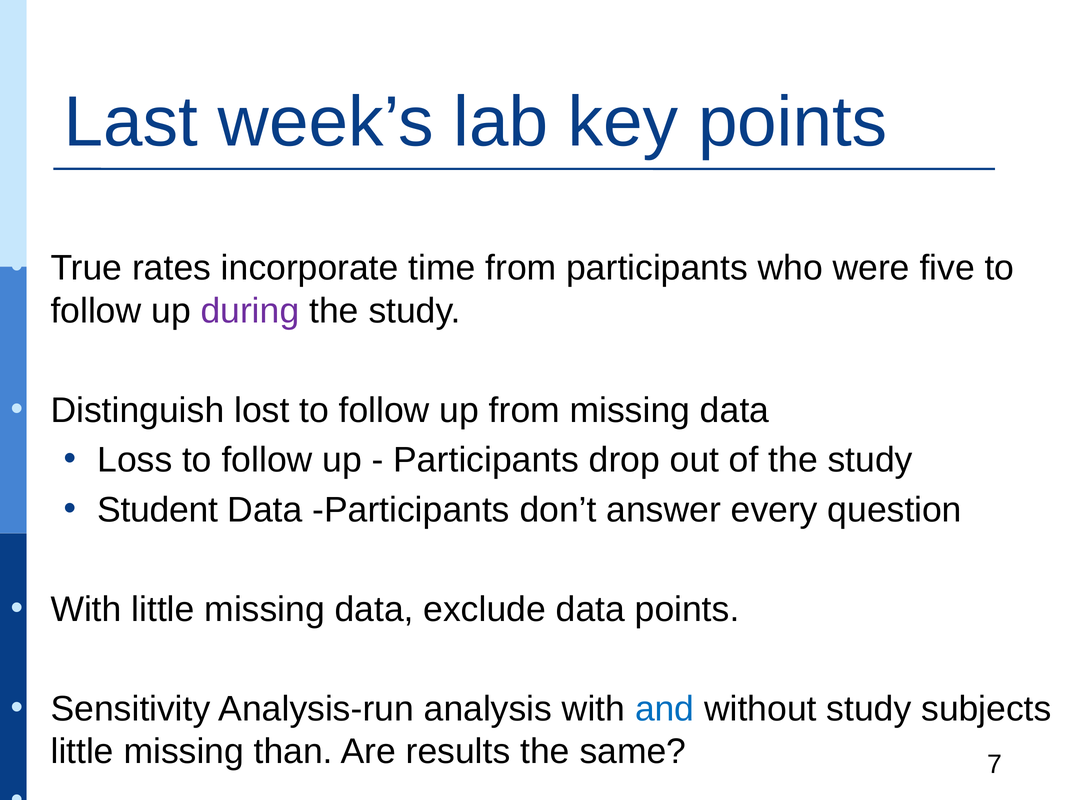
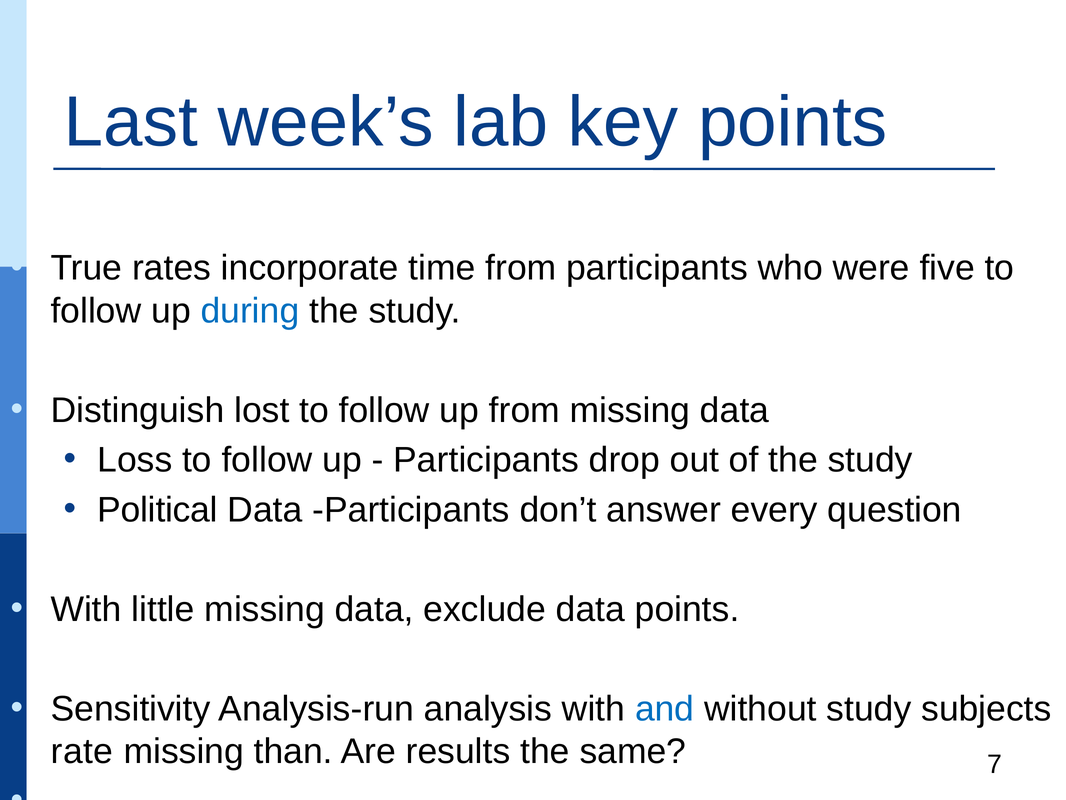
during colour: purple -> blue
Student: Student -> Political
little at (82, 751): little -> rate
